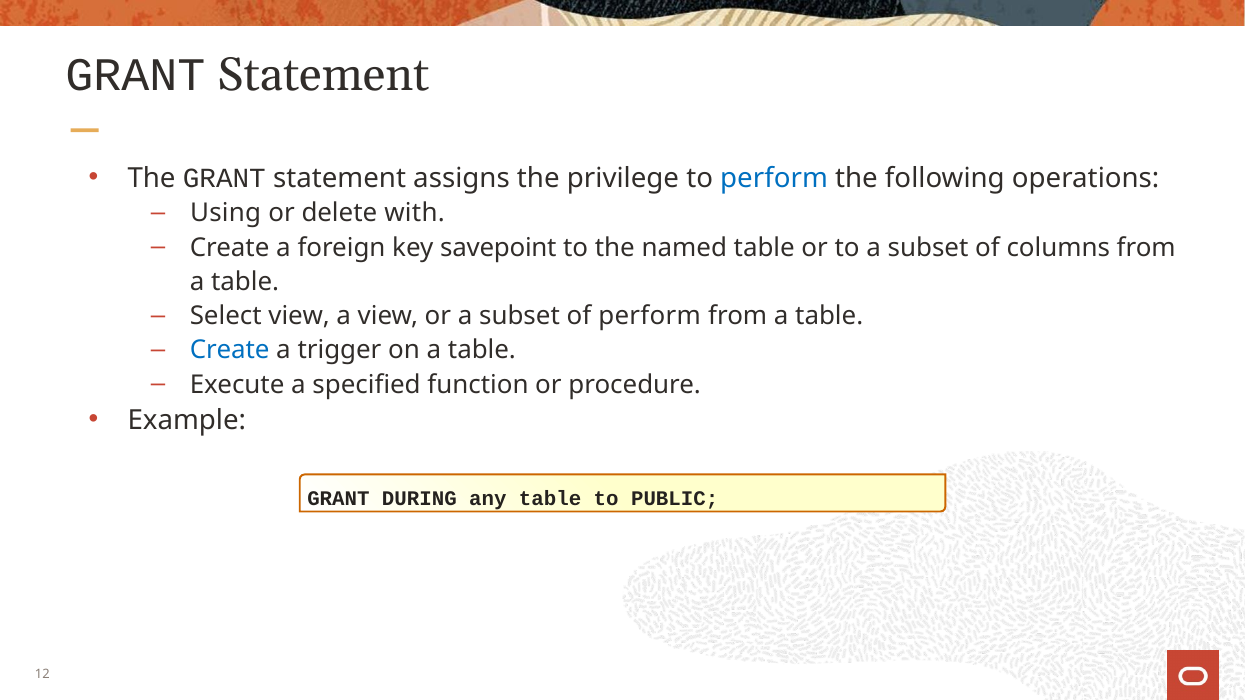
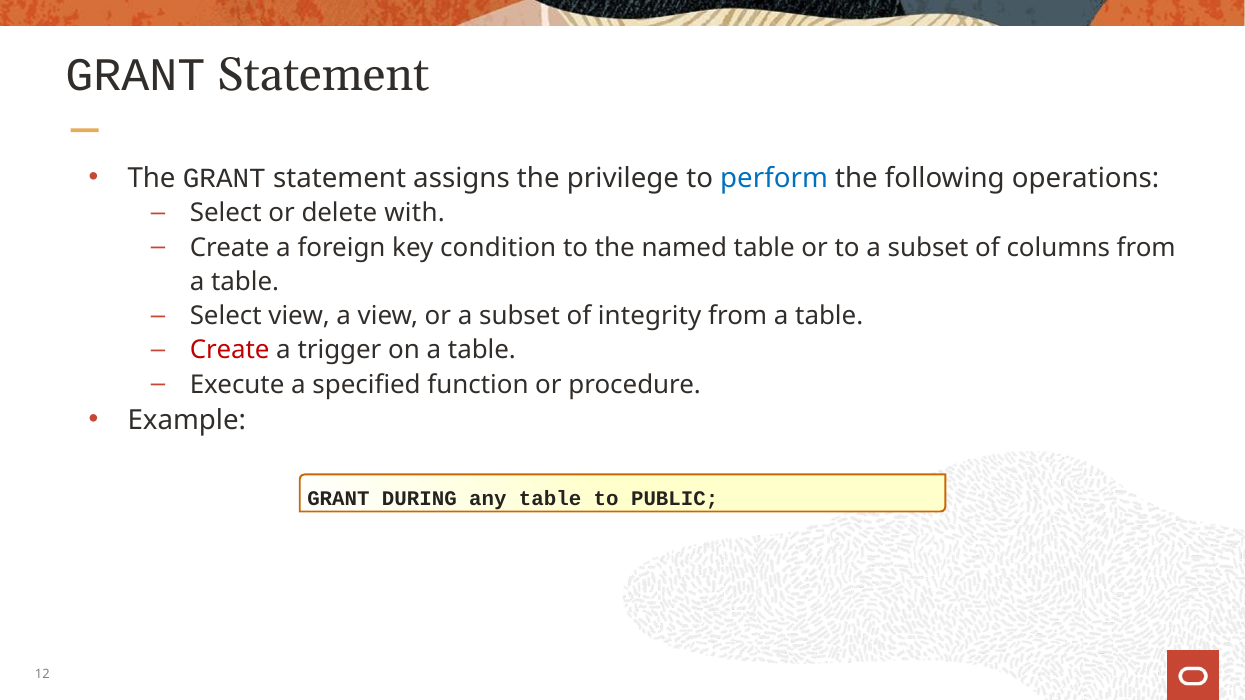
Using at (226, 214): Using -> Select
savepoint: savepoint -> condition
of perform: perform -> integrity
Create at (230, 350) colour: blue -> red
